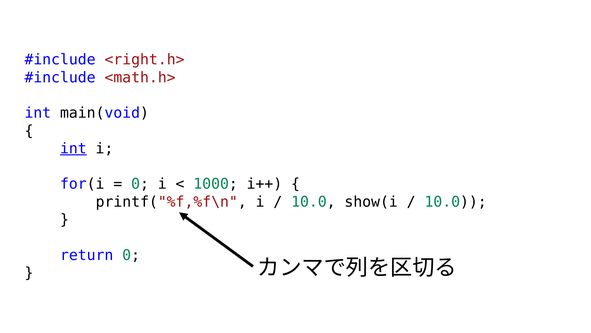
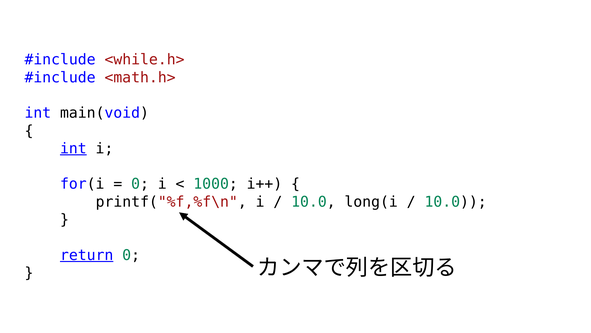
<right.h>: <right.h> -> <while.h>
show(i: show(i -> long(i
return underline: none -> present
